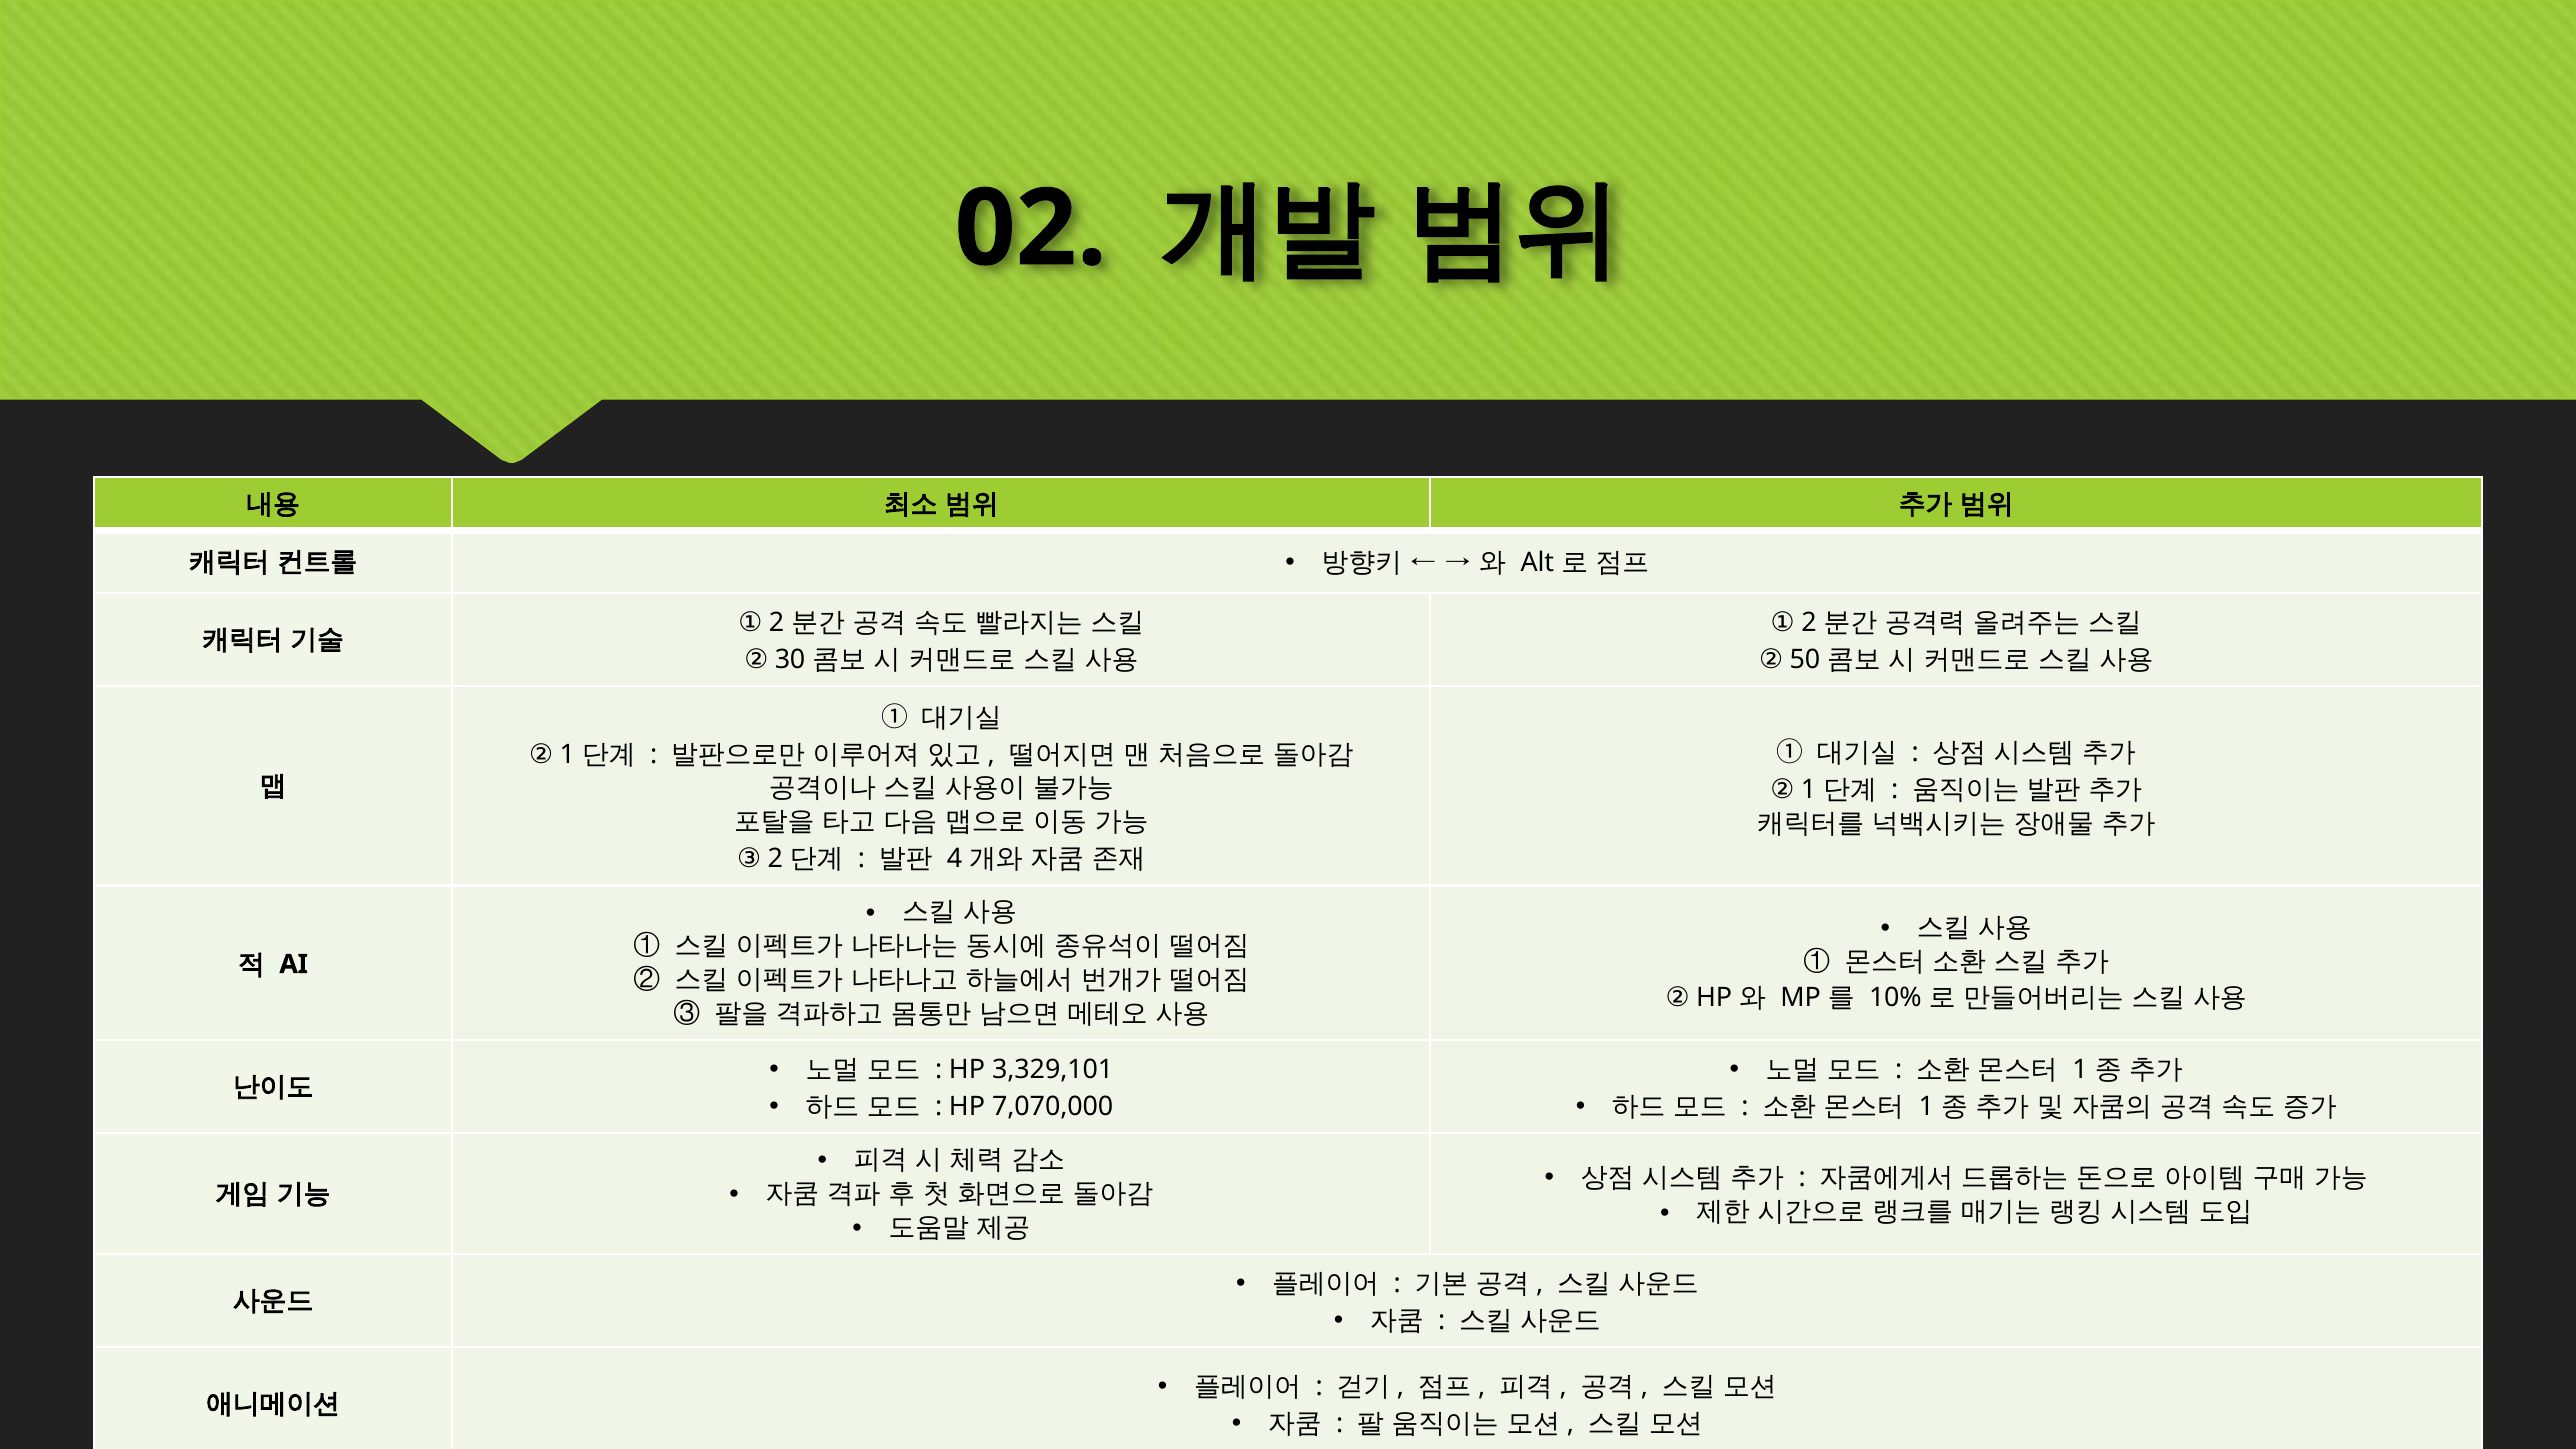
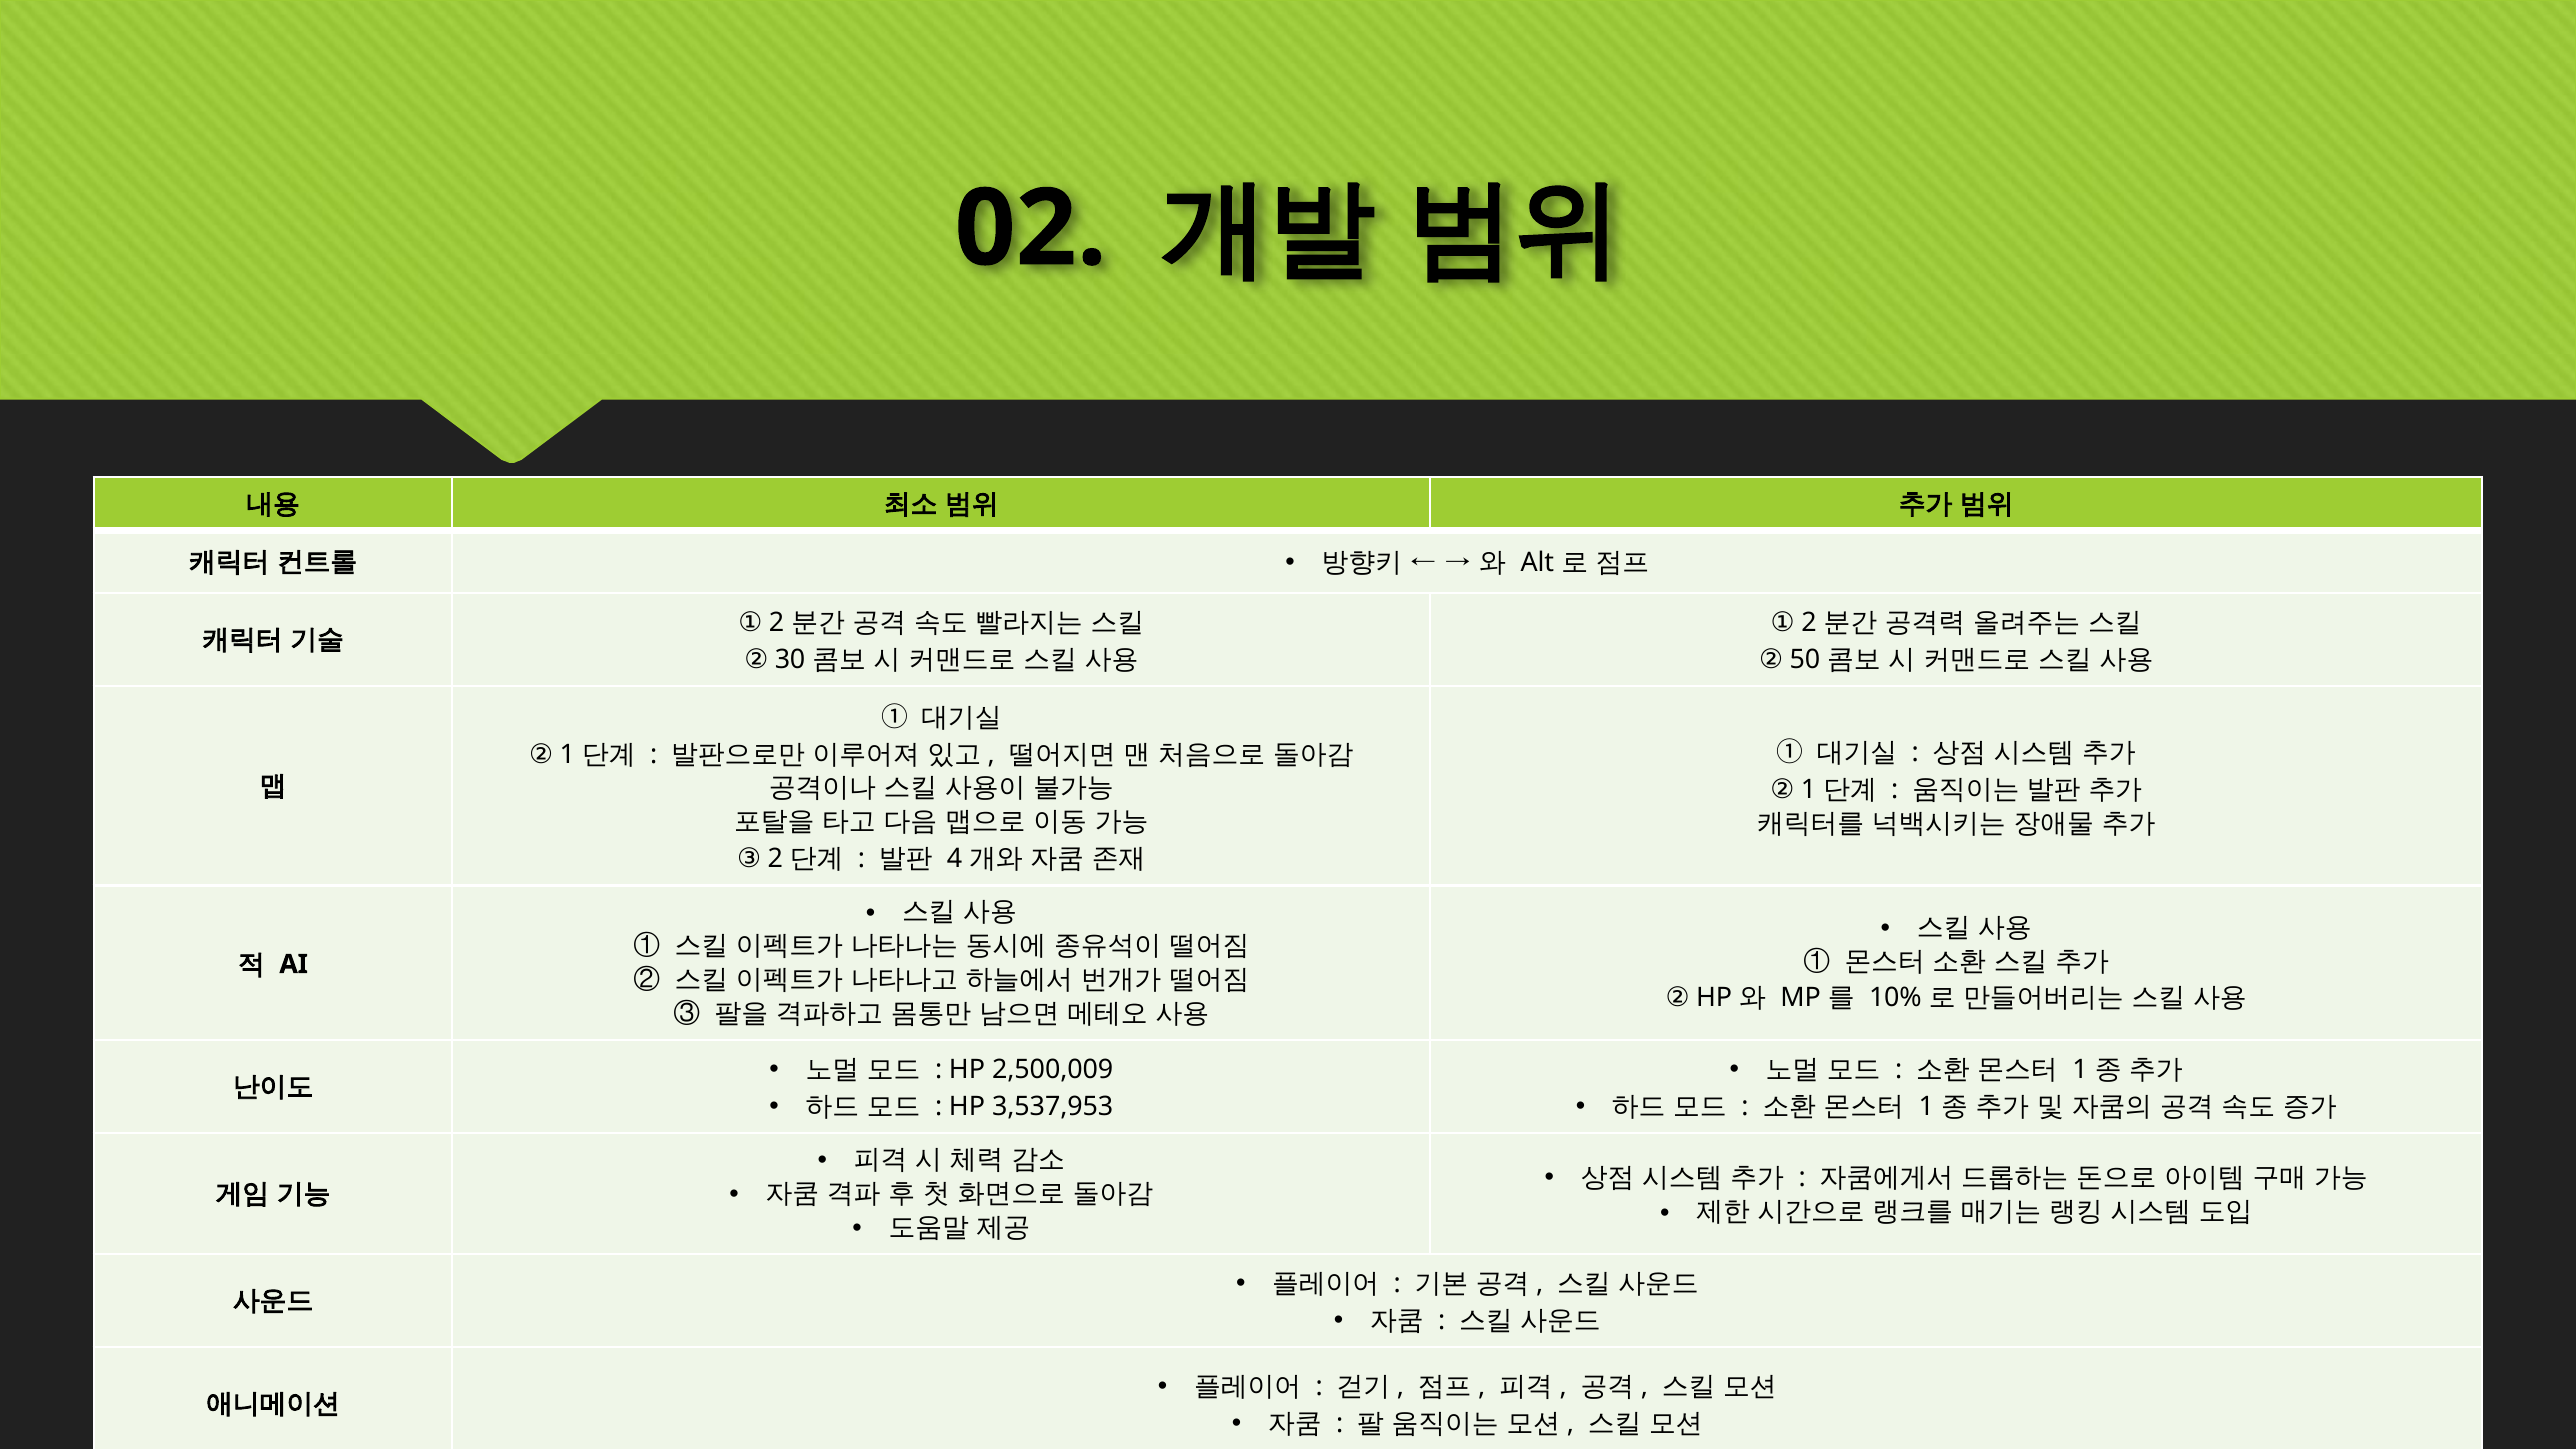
3,329,101: 3,329,101 -> 2,500,009
7,070,000: 7,070,000 -> 3,537,953
